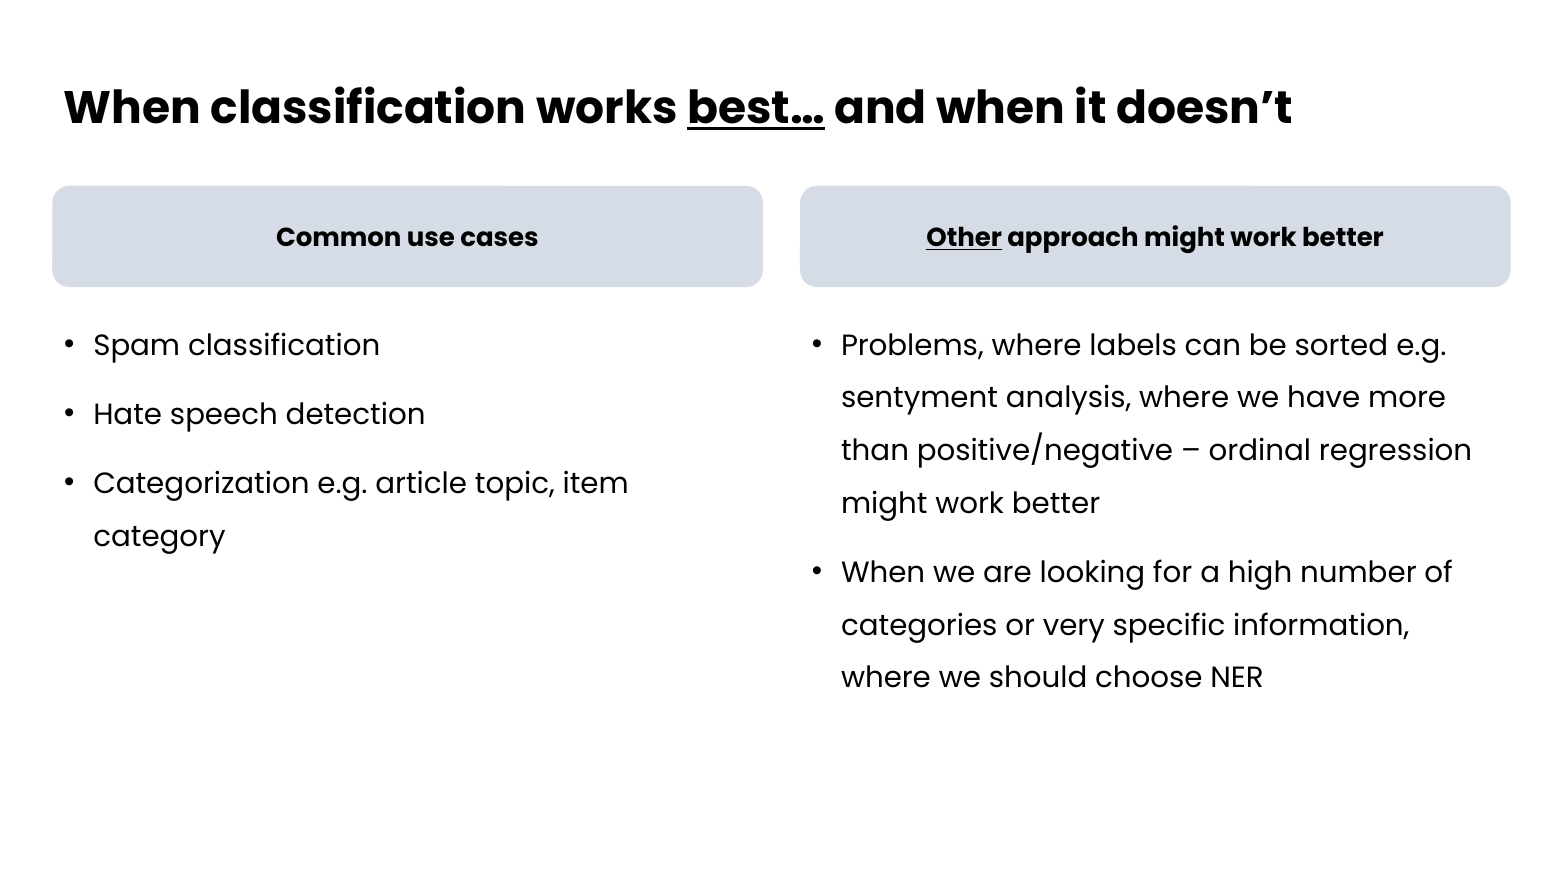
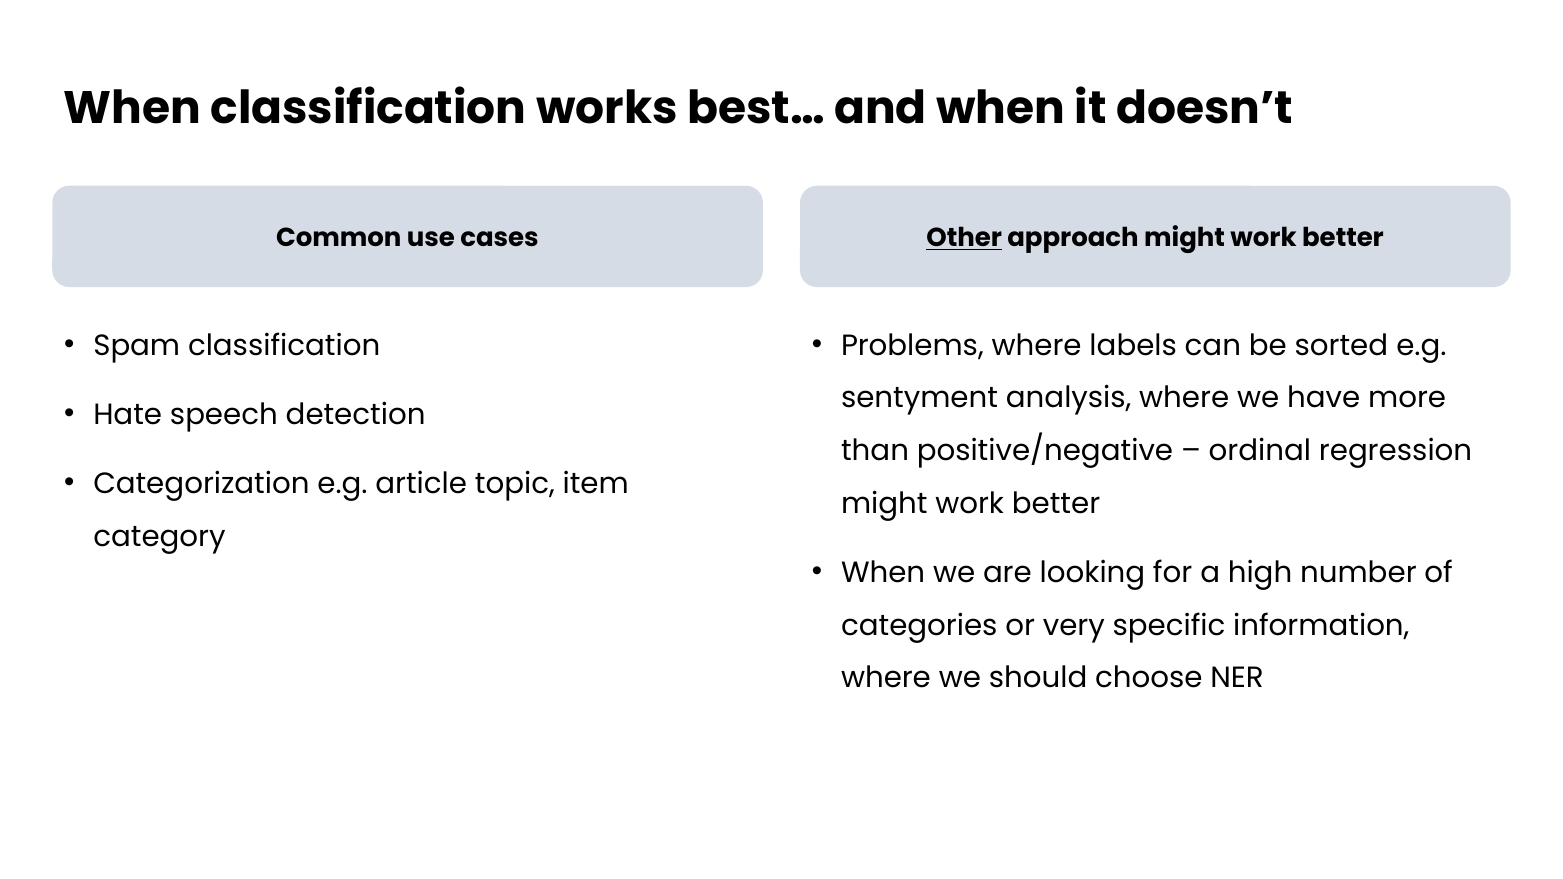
best… underline: present -> none
